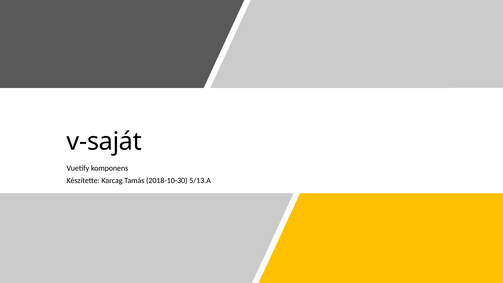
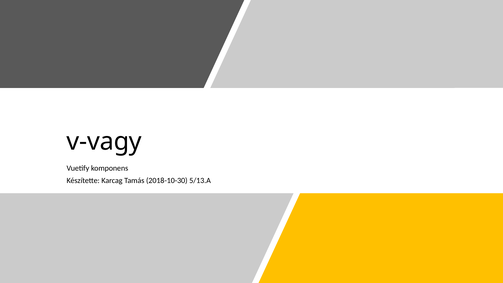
v-saját: v-saját -> v-vagy
